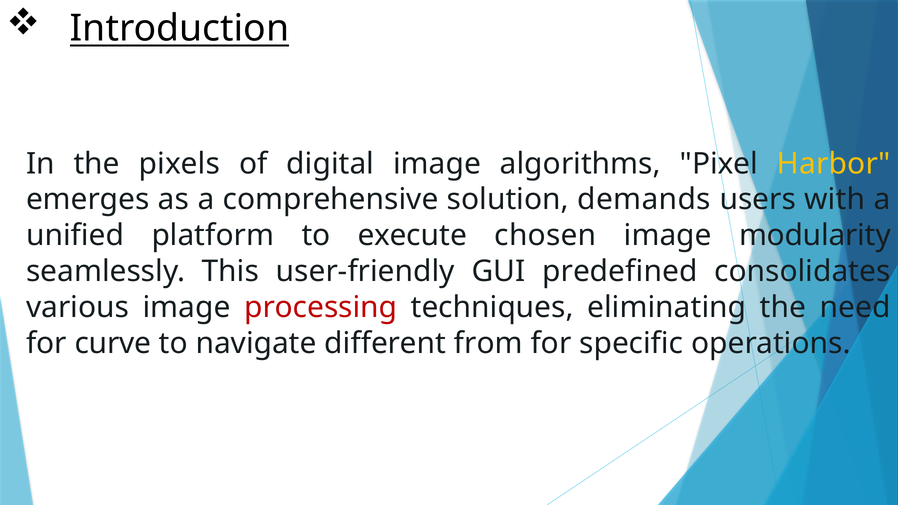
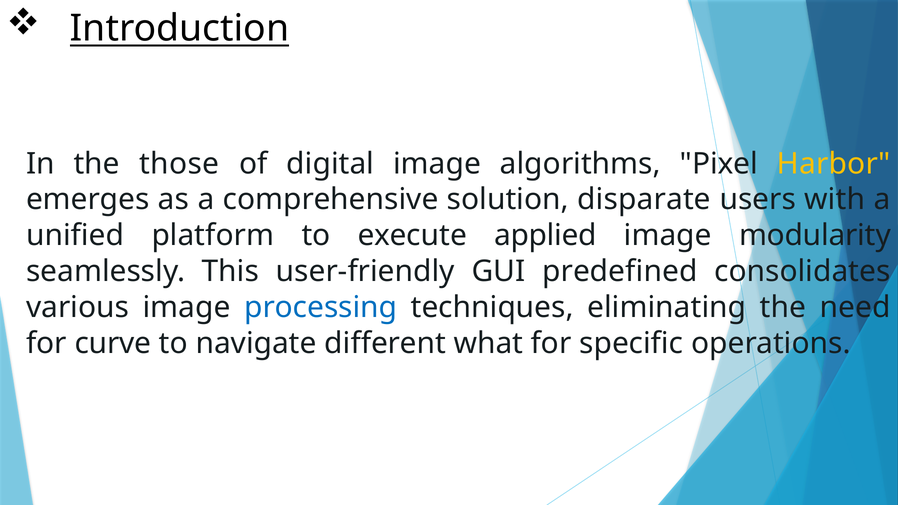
pixels: pixels -> those
demands: demands -> disparate
chosen: chosen -> applied
processing colour: red -> blue
from: from -> what
